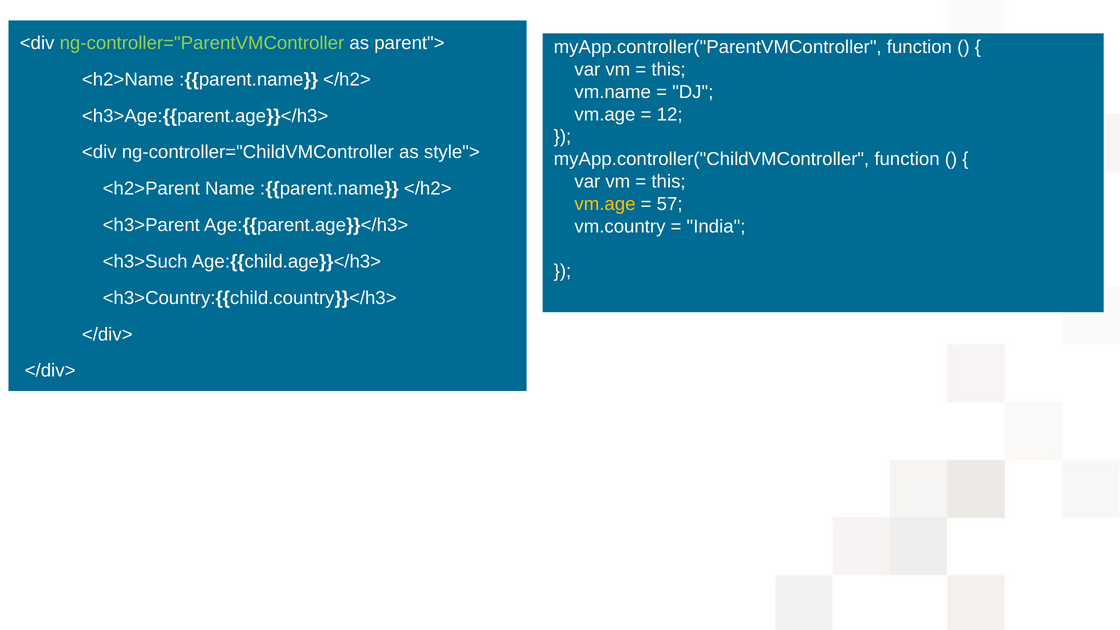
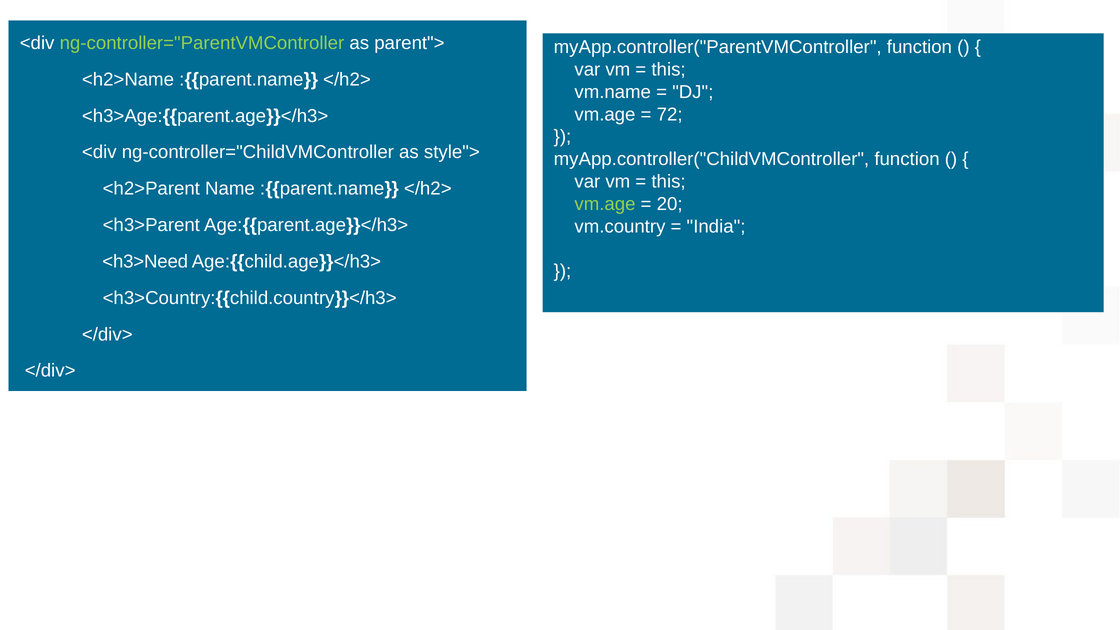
12: 12 -> 72
vm.age at (605, 204) colour: yellow -> light green
57: 57 -> 20
<h3>Such: <h3>Such -> <h3>Need
